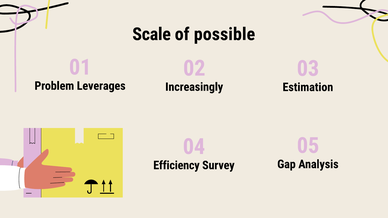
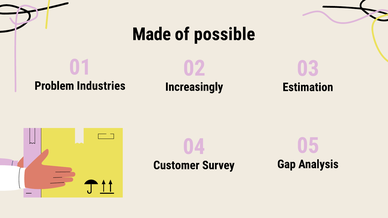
Scale: Scale -> Made
Leverages: Leverages -> Industries
Efficiency: Efficiency -> Customer
